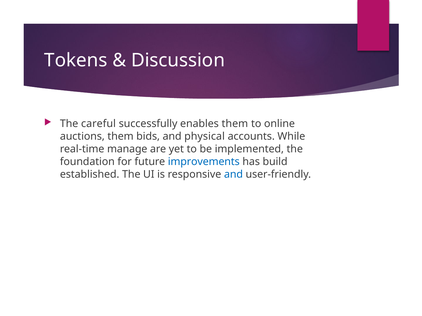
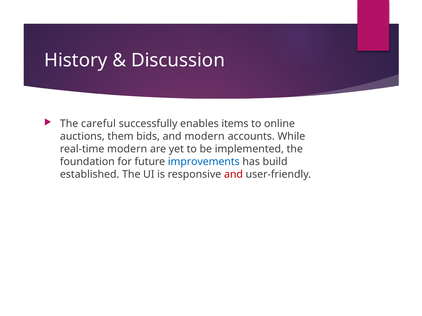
Tokens: Tokens -> History
enables them: them -> items
and physical: physical -> modern
real-time manage: manage -> modern
and at (233, 175) colour: blue -> red
